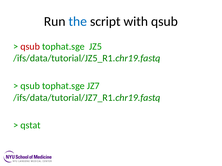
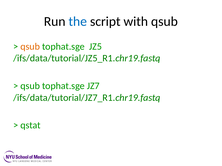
qsub at (30, 47) colour: red -> orange
